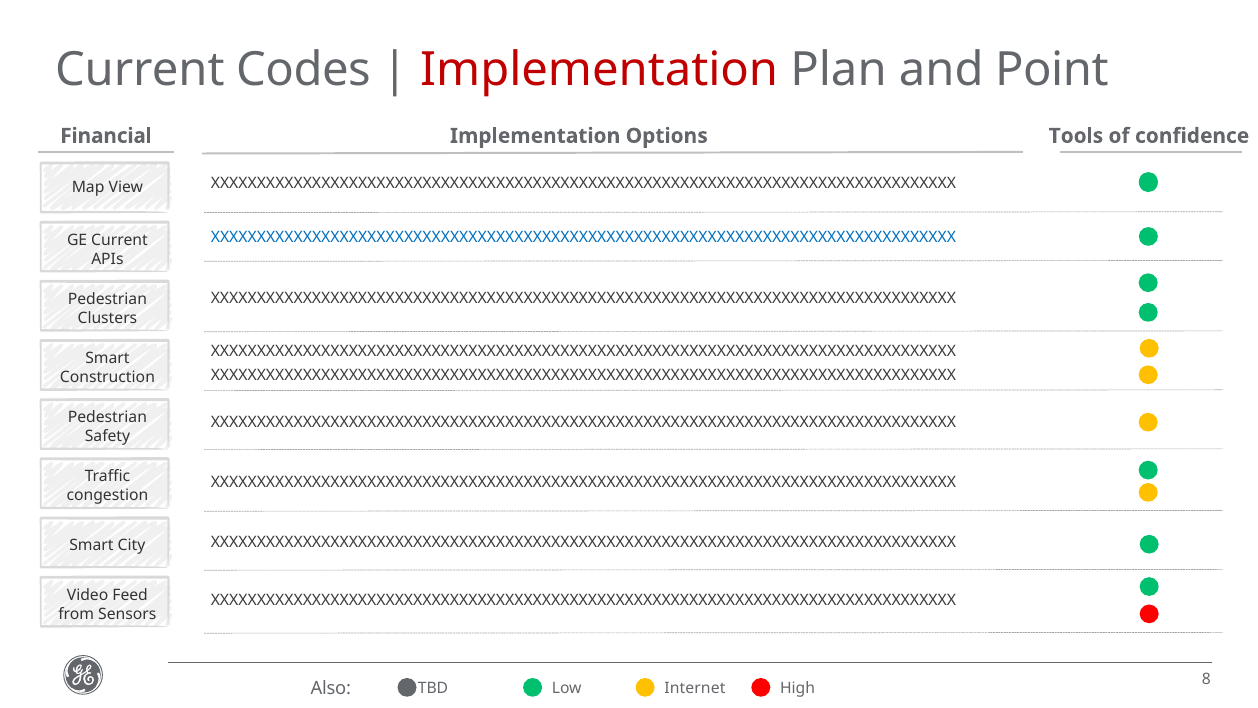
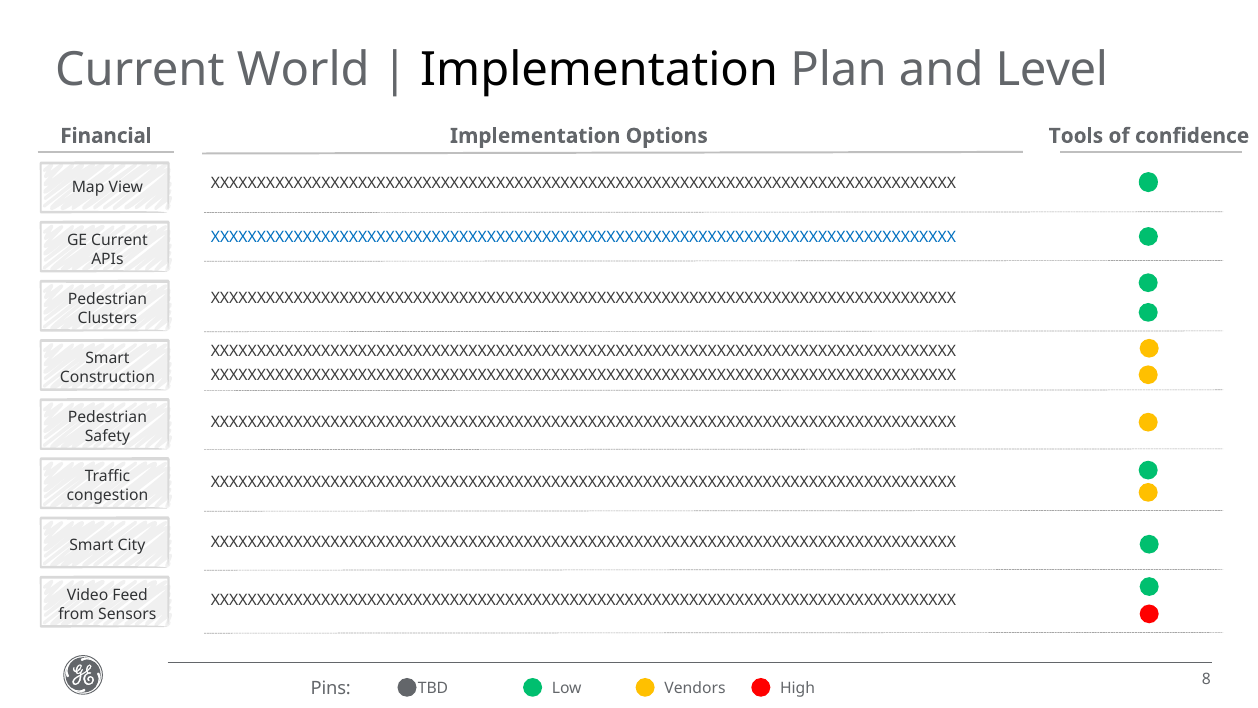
Codes: Codes -> World
Implementation at (599, 70) colour: red -> black
Point: Point -> Level
Also: Also -> Pins
Internet: Internet -> Vendors
